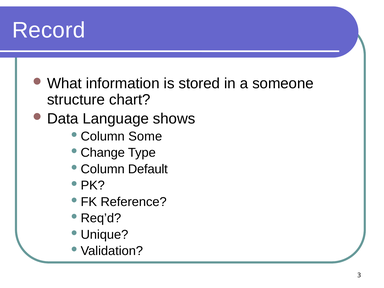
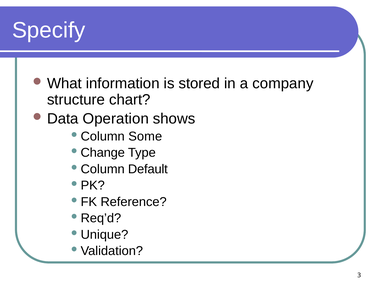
Record: Record -> Specify
someone: someone -> company
Language: Language -> Operation
